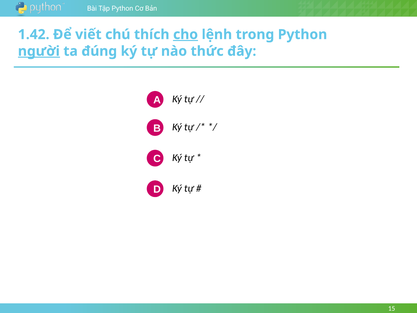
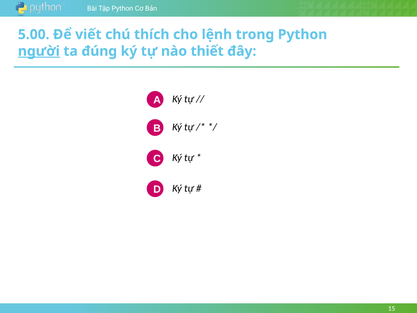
1.42: 1.42 -> 5.00
cho underline: present -> none
thức: thức -> thiết
